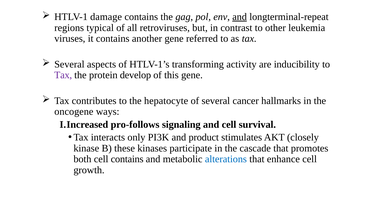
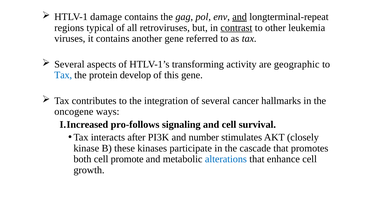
contrast underline: none -> present
inducibility: inducibility -> geographic
Tax at (63, 75) colour: purple -> blue
hepatocyte: hepatocyte -> integration
only: only -> after
product: product -> number
cell contains: contains -> promote
